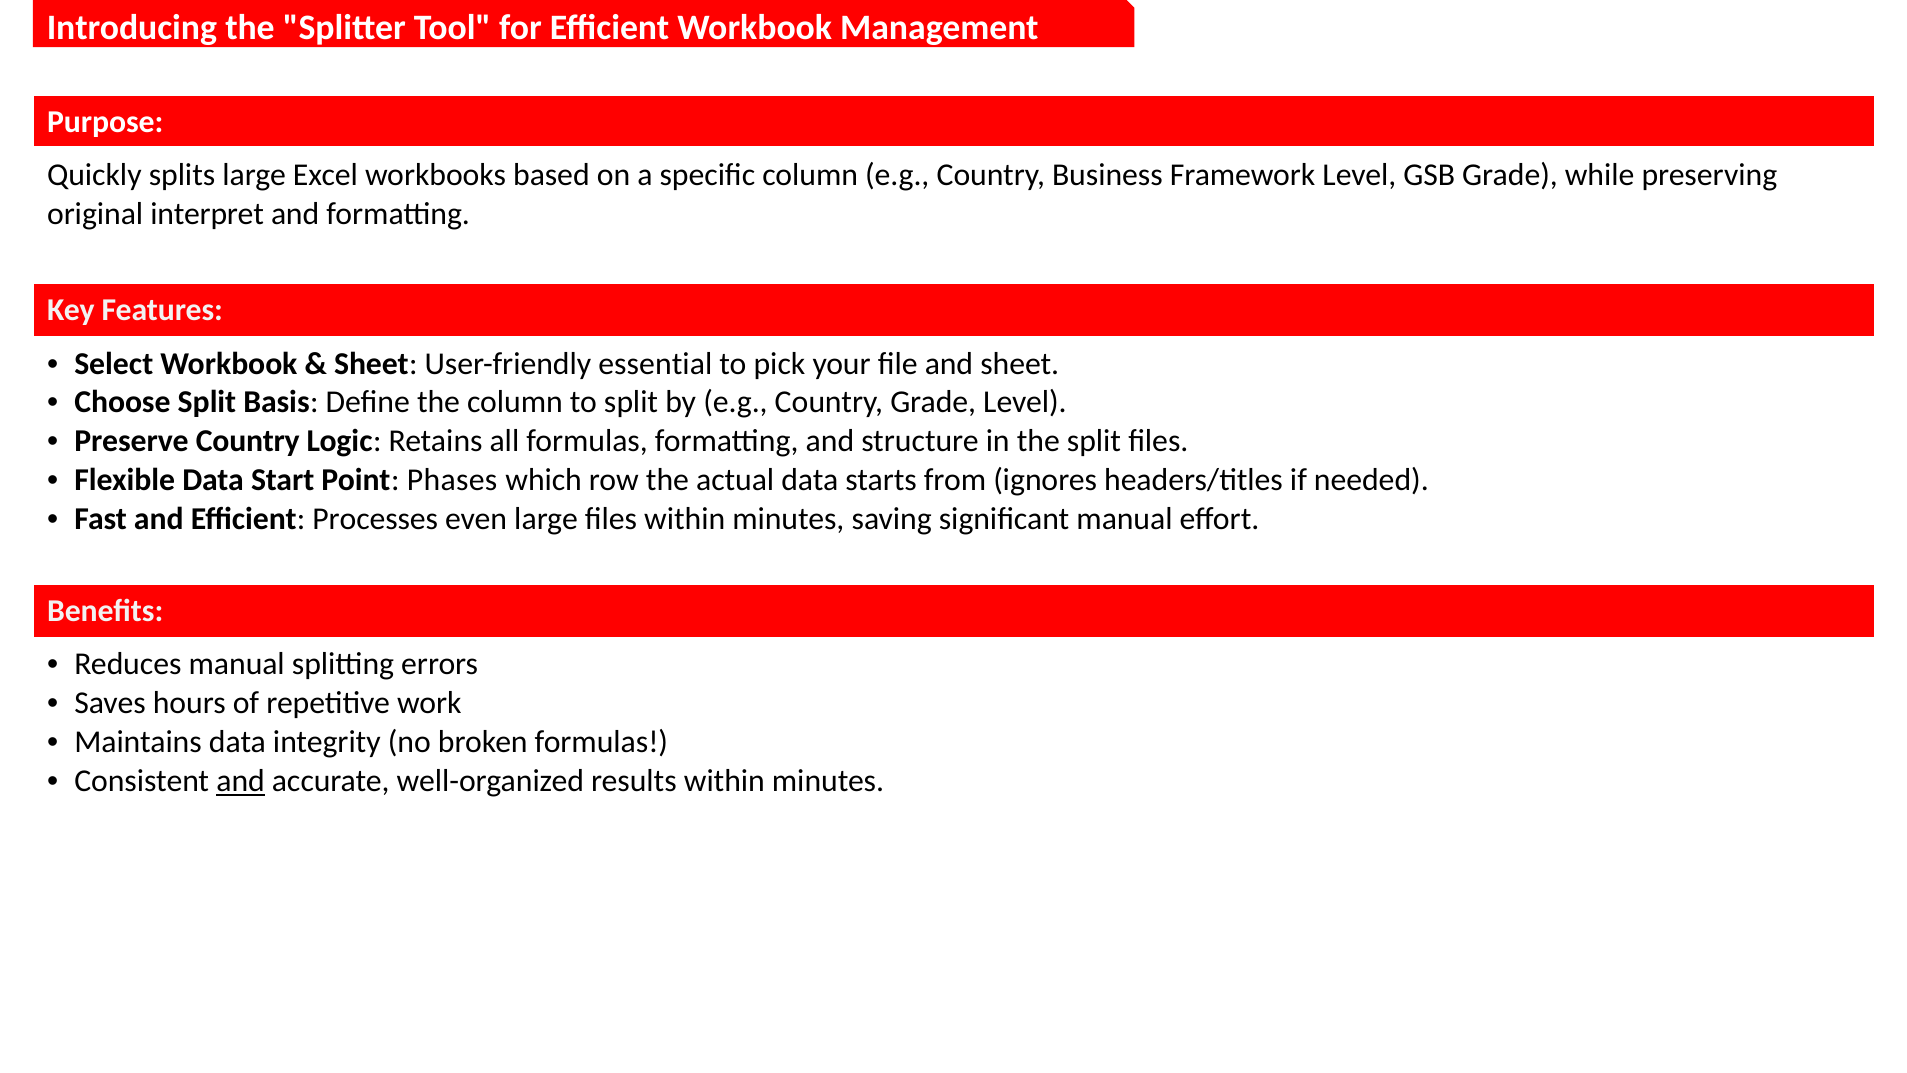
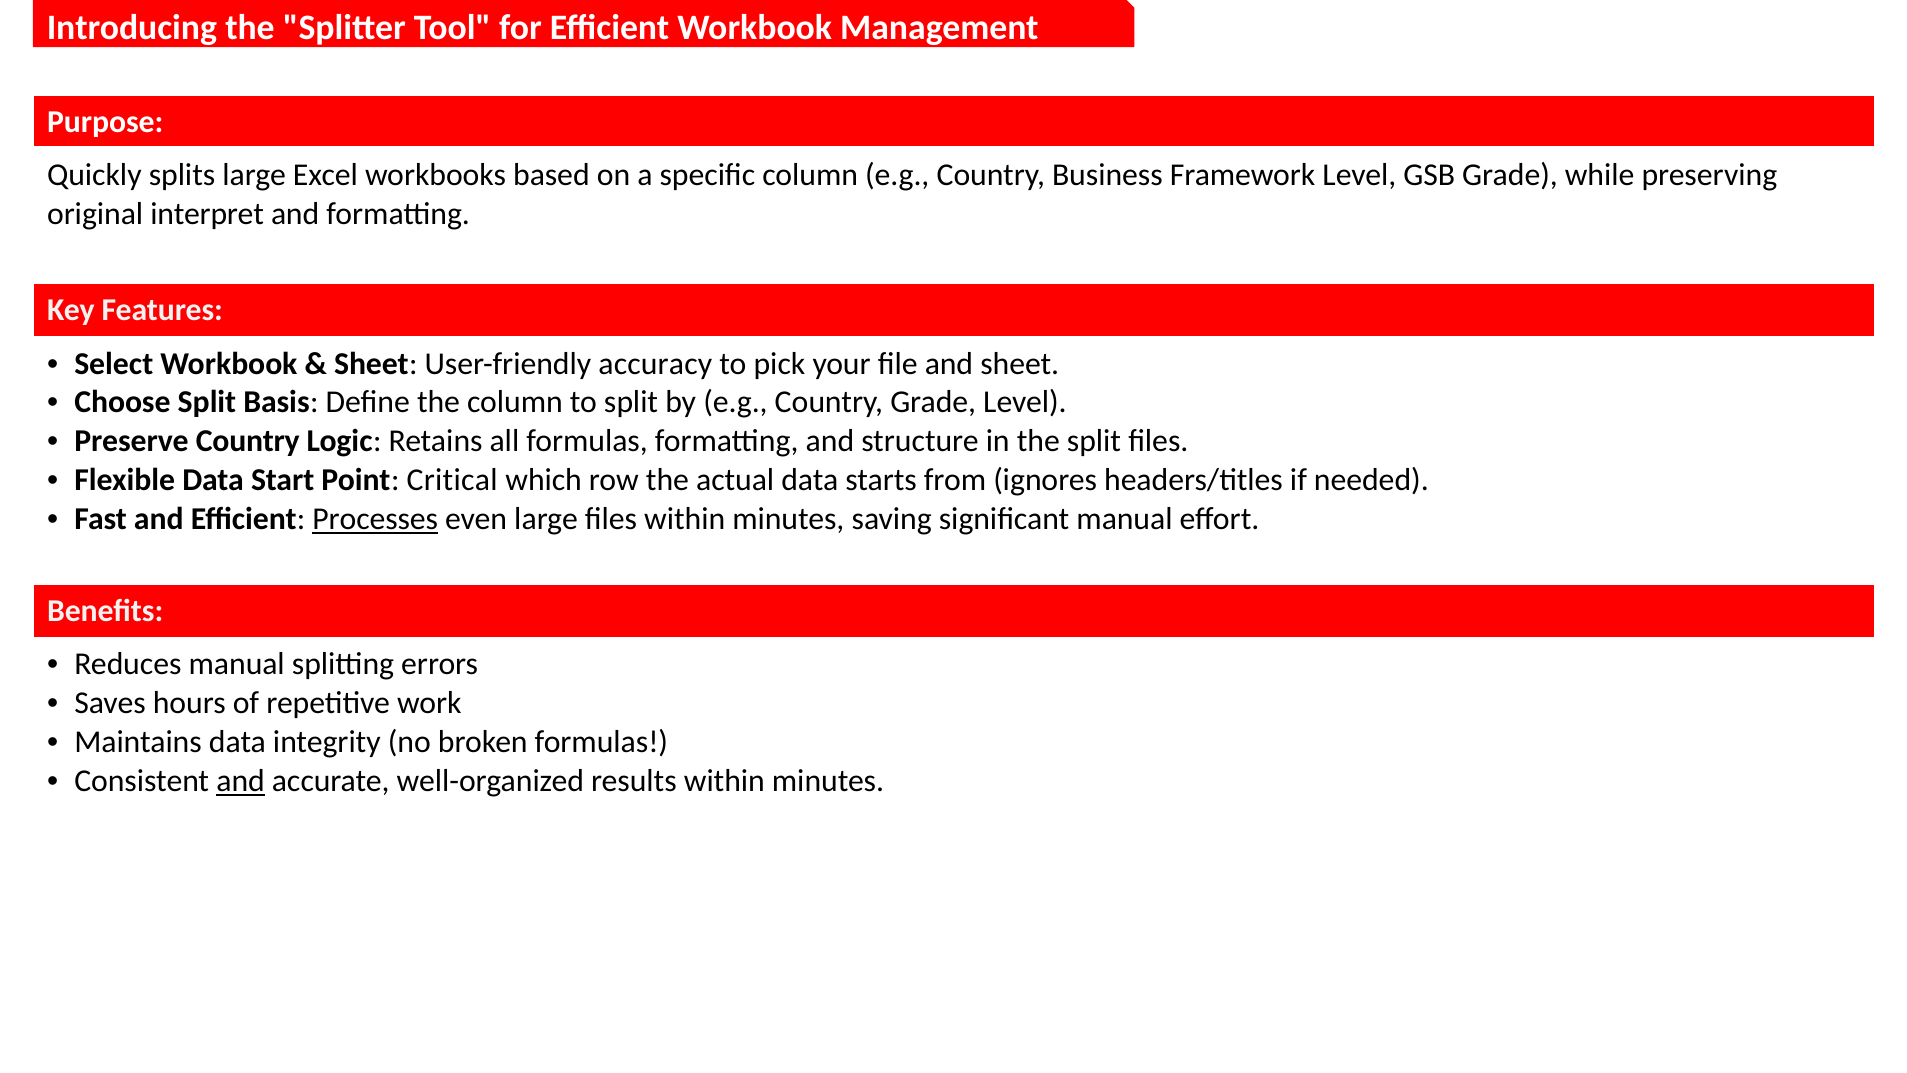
essential: essential -> accuracy
Phases: Phases -> Critical
Processes underline: none -> present
